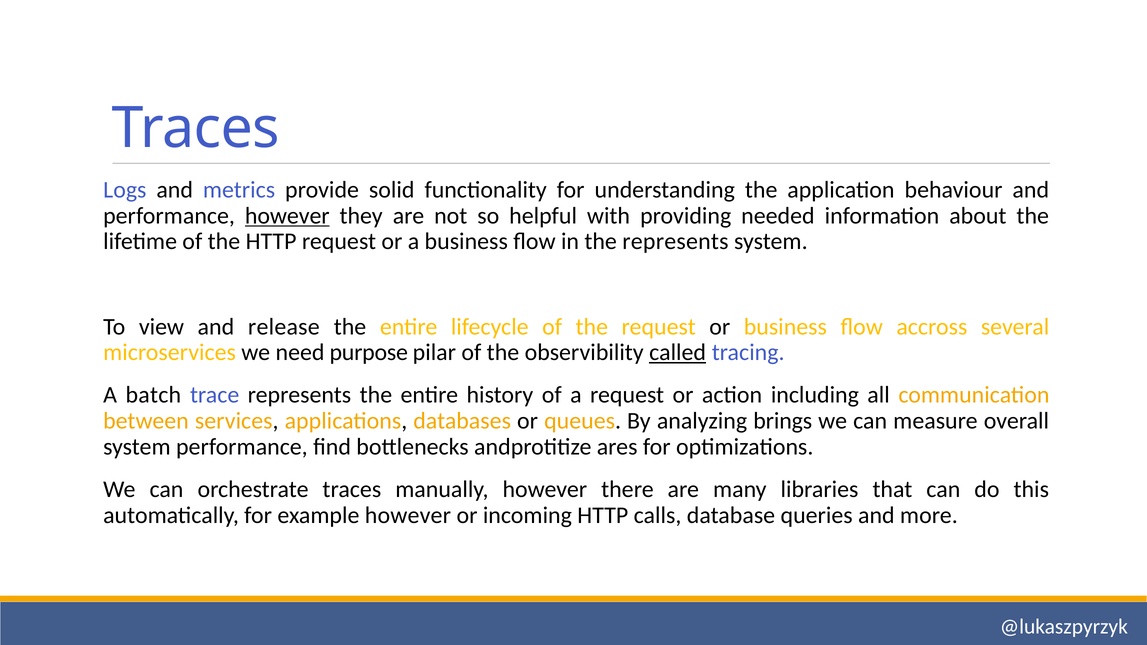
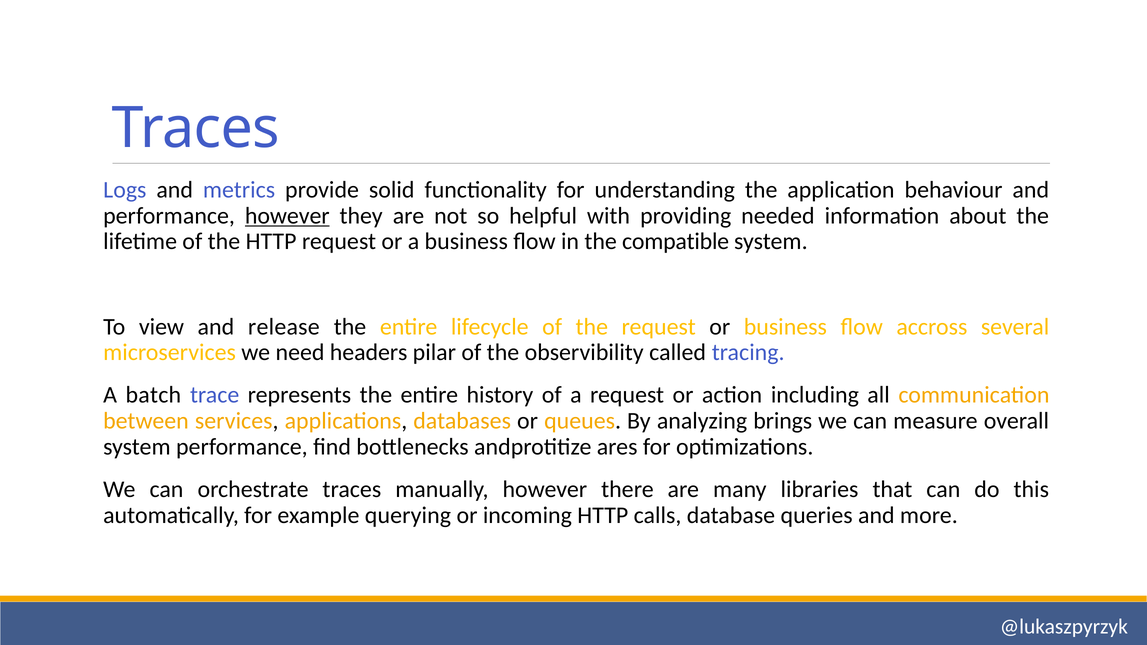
the represents: represents -> compatible
purpose: purpose -> headers
called underline: present -> none
example however: however -> querying
